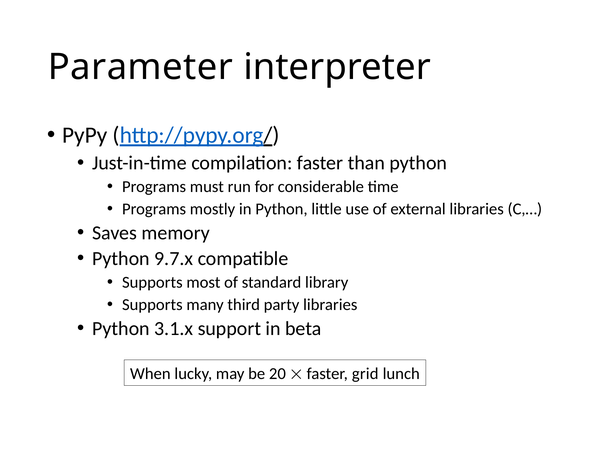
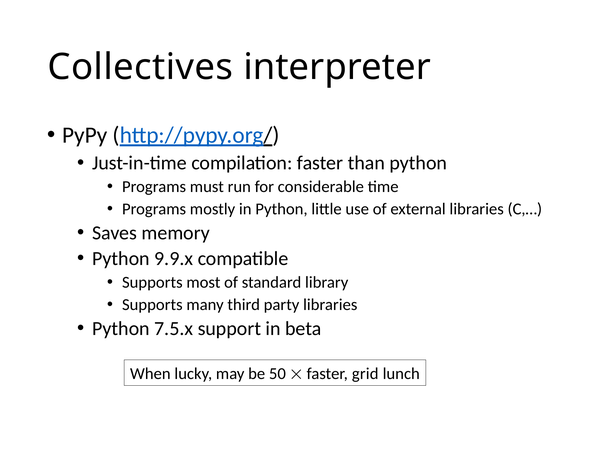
Parameter: Parameter -> Collectives
9.7.x: 9.7.x -> 9.9.x
3.1.x: 3.1.x -> 7.5.x
20: 20 -> 50
